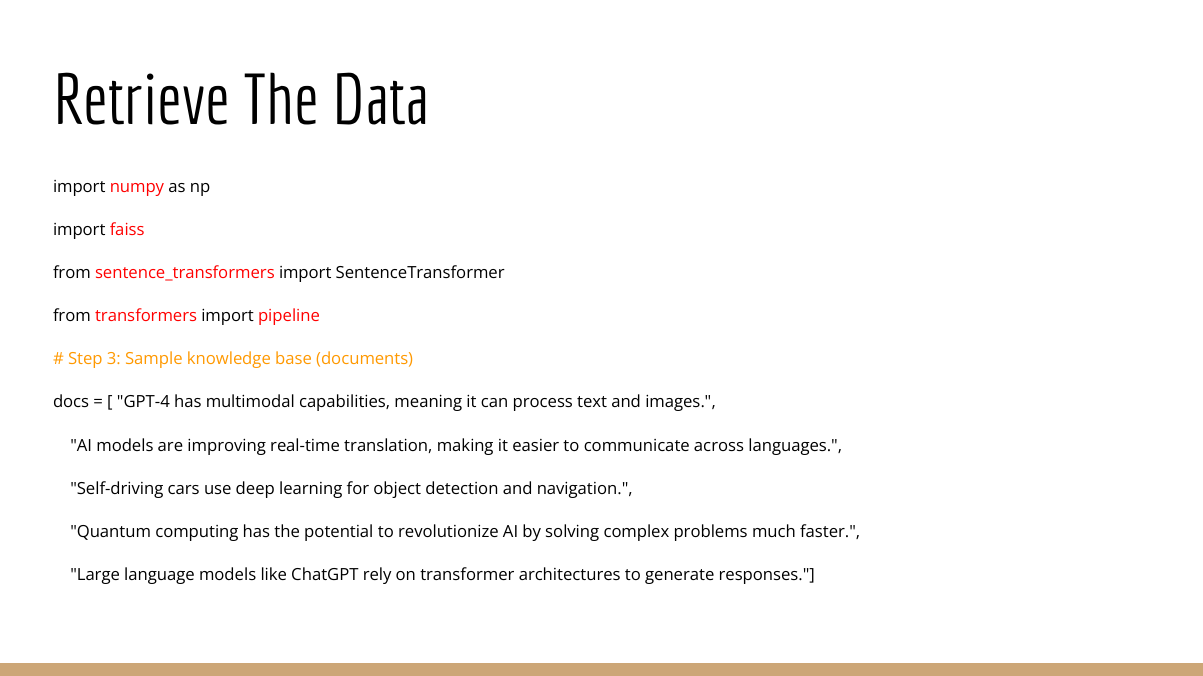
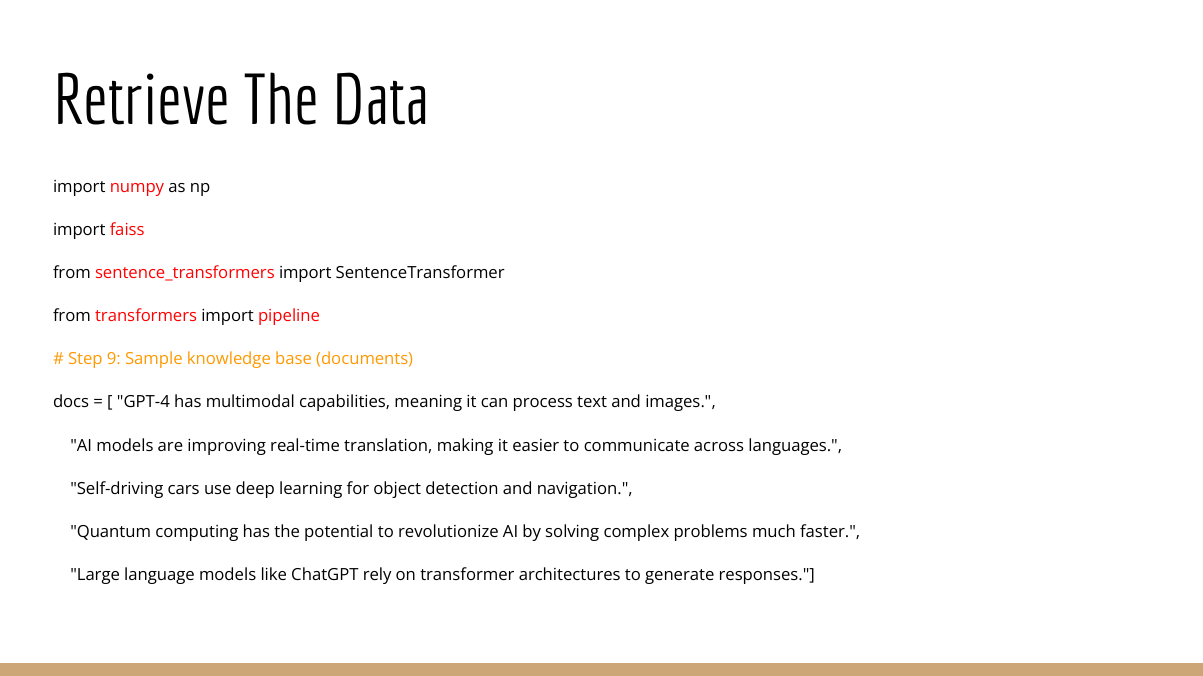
3: 3 -> 9
